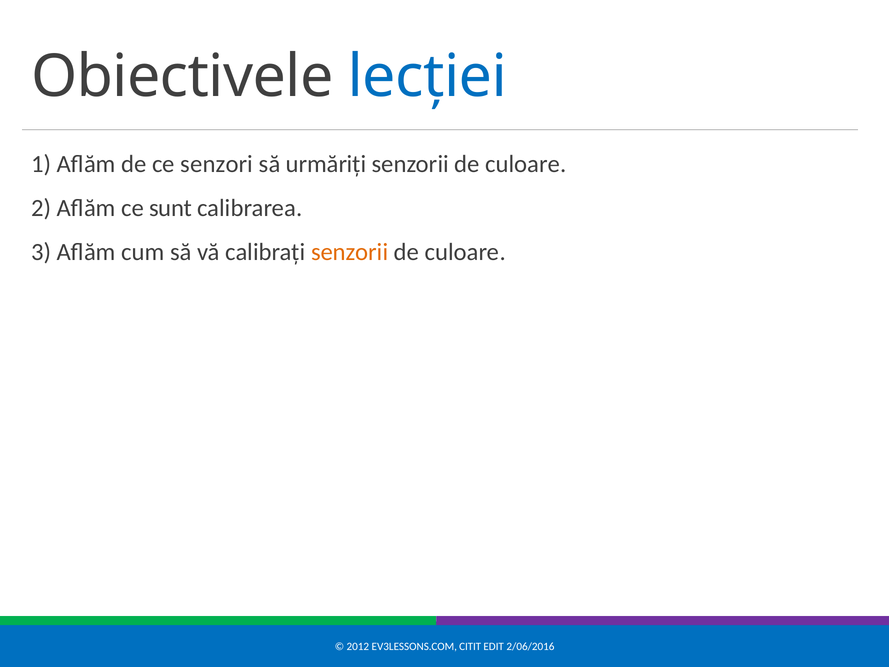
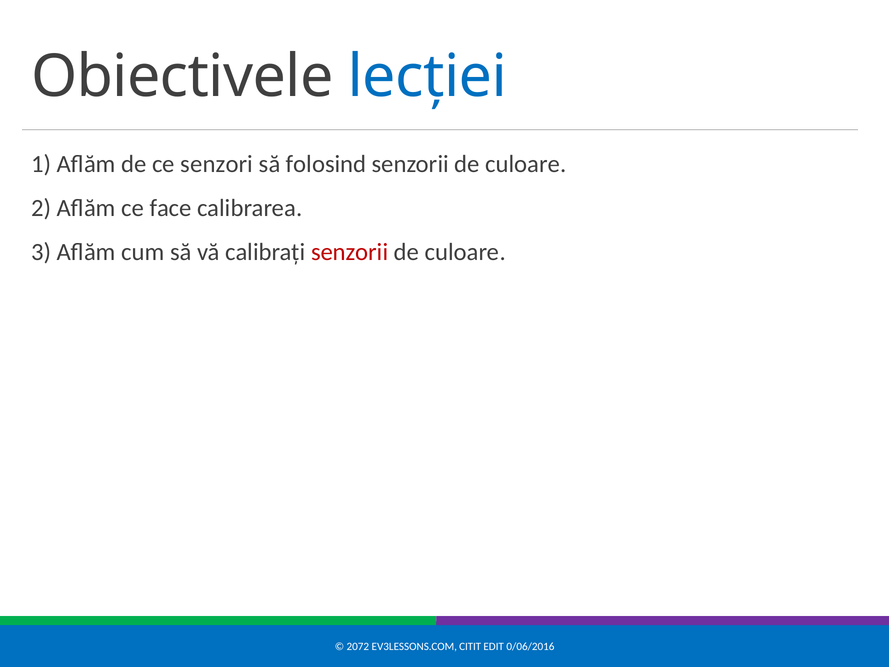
urmăriți: urmăriți -> folosind
sunt: sunt -> face
senzorii at (350, 252) colour: orange -> red
2012: 2012 -> 2072
2/06/2016: 2/06/2016 -> 0/06/2016
